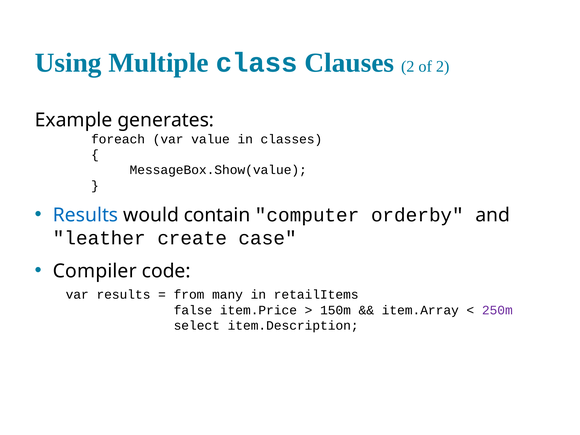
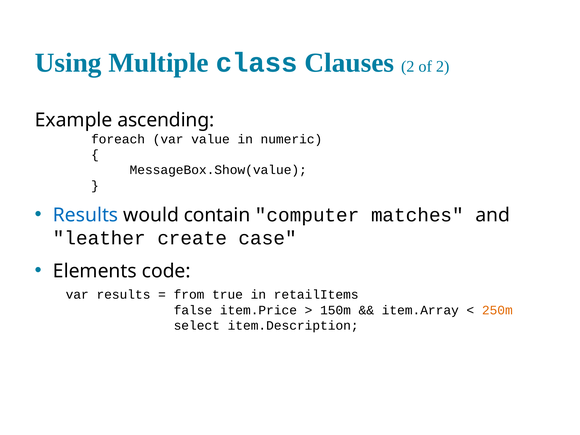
generates: generates -> ascending
classes: classes -> numeric
orderby: orderby -> matches
Compiler: Compiler -> Elements
many: many -> true
250m colour: purple -> orange
